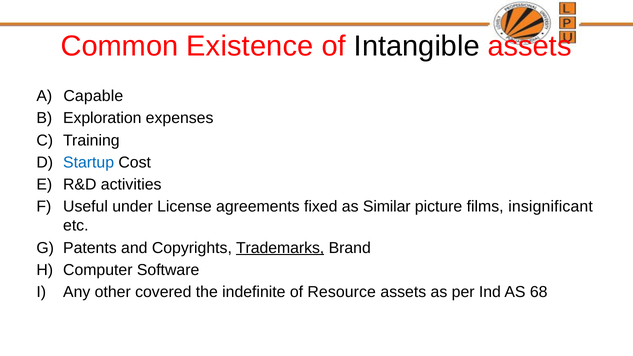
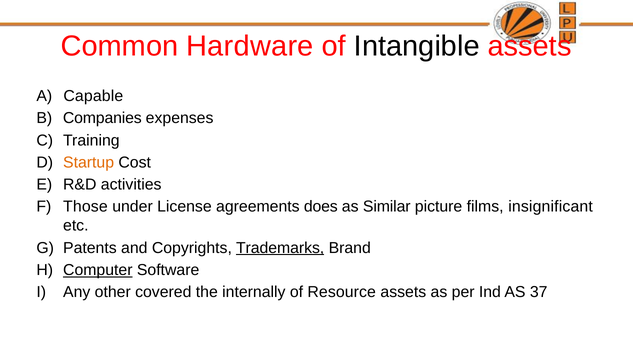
Existence: Existence -> Hardware
Exploration: Exploration -> Companies
Startup colour: blue -> orange
Useful: Useful -> Those
fixed: fixed -> does
Computer underline: none -> present
indefinite: indefinite -> internally
68: 68 -> 37
